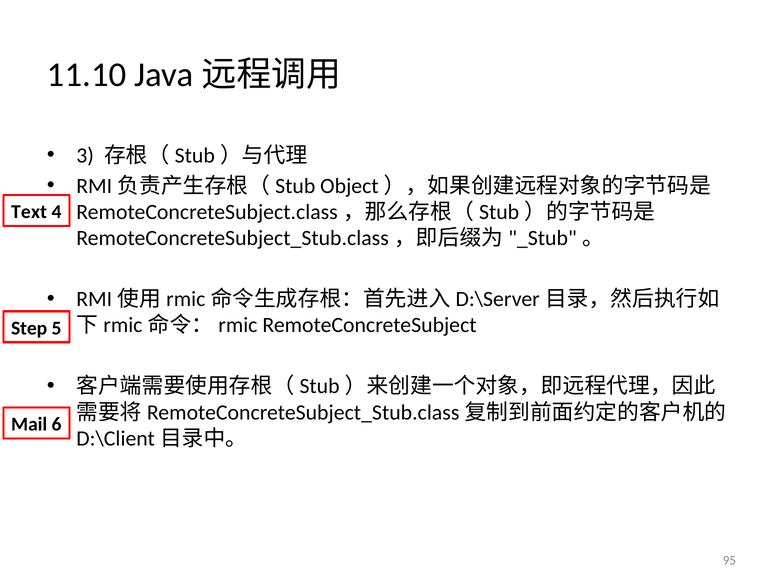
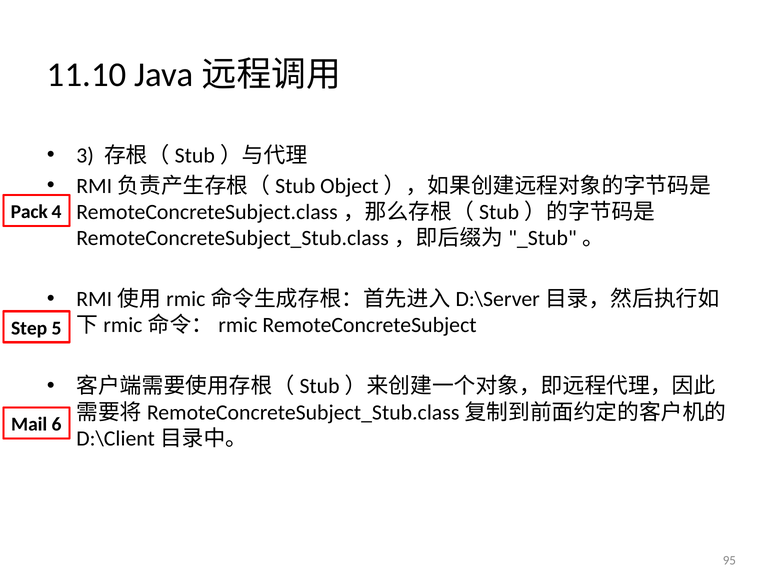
Text: Text -> Pack
